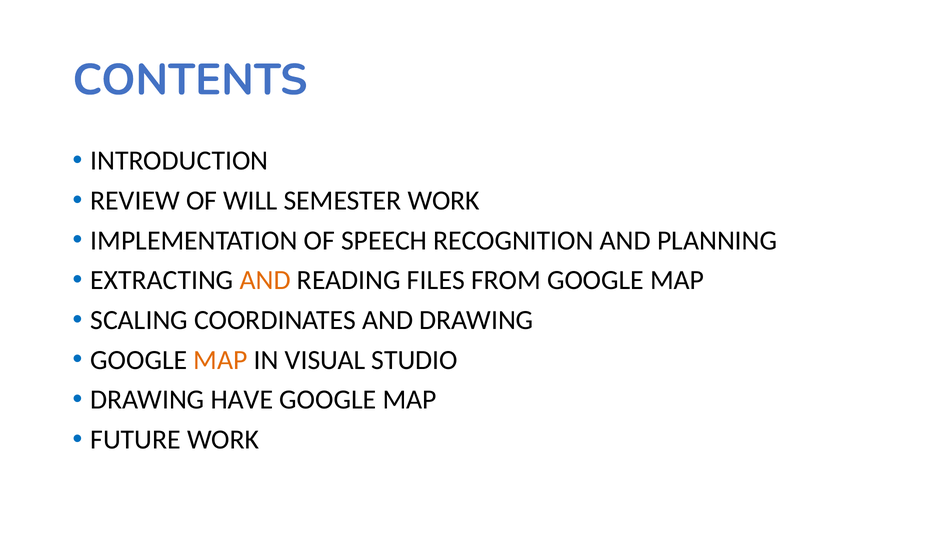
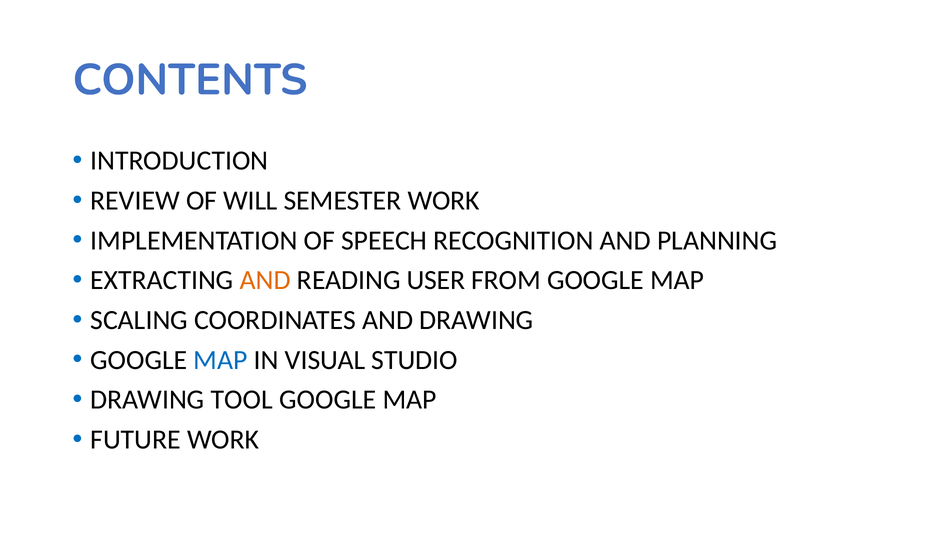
FILES: FILES -> USER
MAP at (220, 360) colour: orange -> blue
HAVE: HAVE -> TOOL
